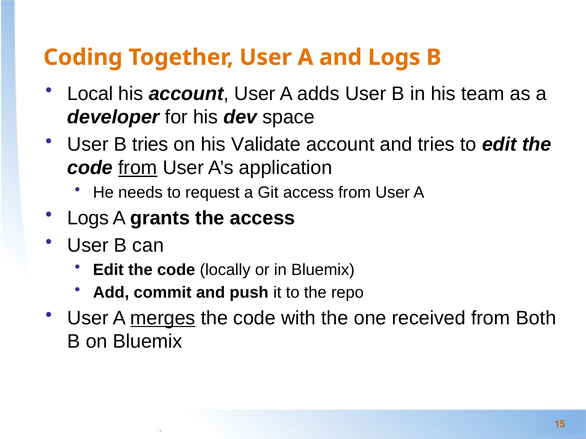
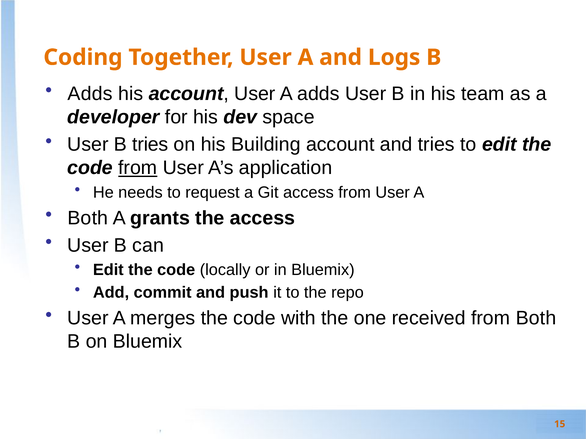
Local at (90, 94): Local -> Adds
Validate: Validate -> Building
Logs at (88, 218): Logs -> Both
merges underline: present -> none
